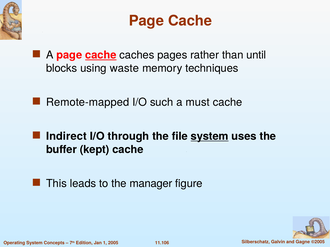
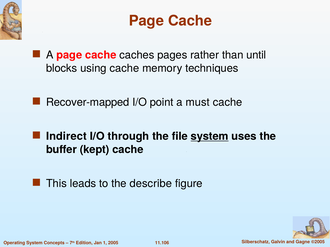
cache at (101, 55) underline: present -> none
using waste: waste -> cache
Remote-mapped: Remote-mapped -> Recover-mapped
such: such -> point
manager: manager -> describe
